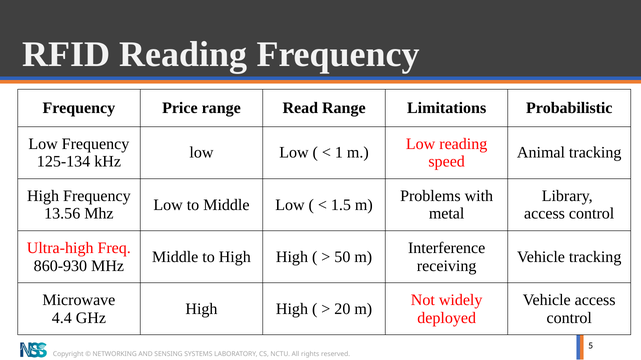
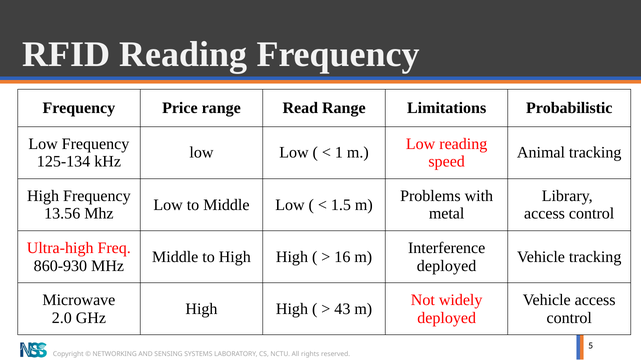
50: 50 -> 16
receiving at (447, 266): receiving -> deployed
20: 20 -> 43
4.4: 4.4 -> 2.0
